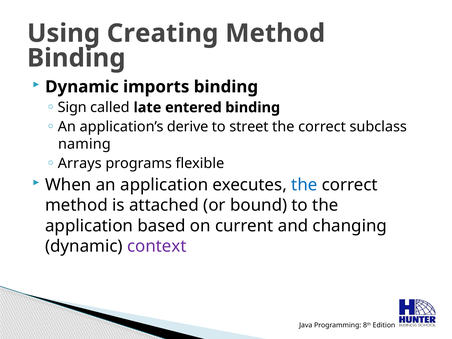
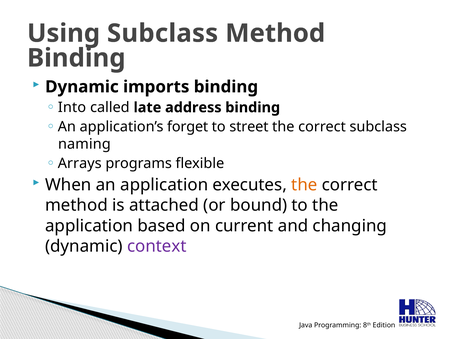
Using Creating: Creating -> Subclass
Sign: Sign -> Into
entered: entered -> address
derive: derive -> forget
the at (304, 185) colour: blue -> orange
